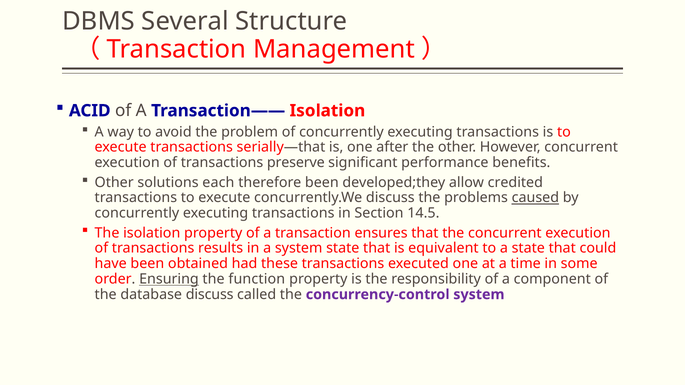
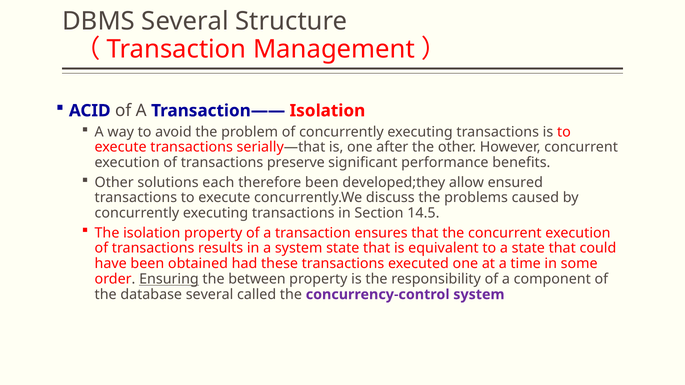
credited: credited -> ensured
caused underline: present -> none
function: function -> between
database discuss: discuss -> several
